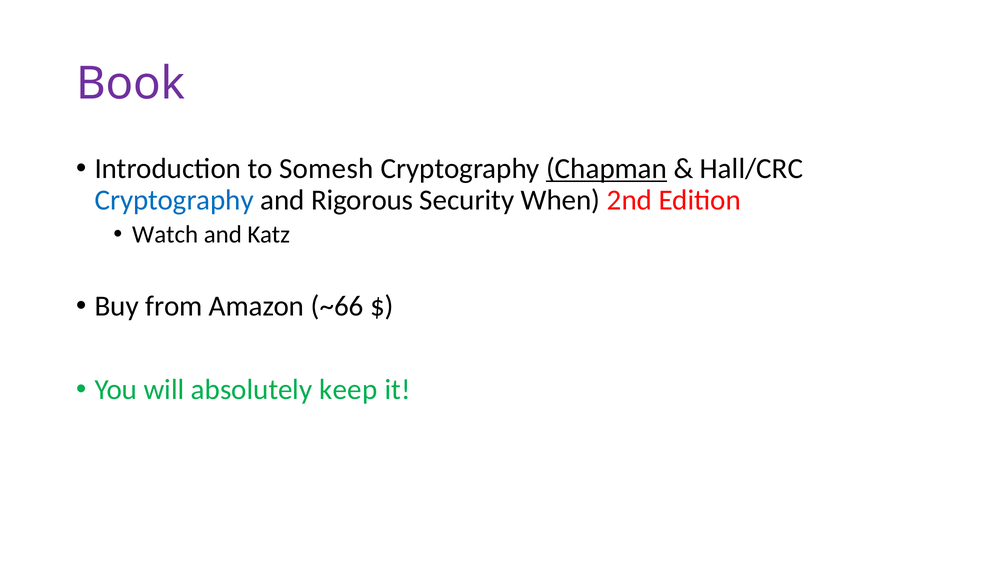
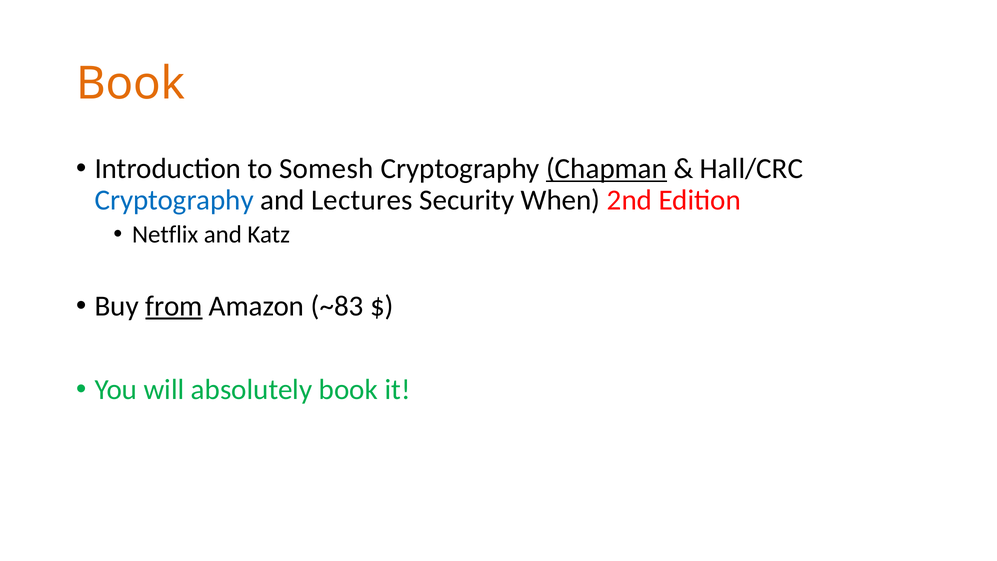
Book at (131, 84) colour: purple -> orange
Rigorous: Rigorous -> Lectures
Watch: Watch -> Netflix
from underline: none -> present
~66: ~66 -> ~83
absolutely keep: keep -> book
